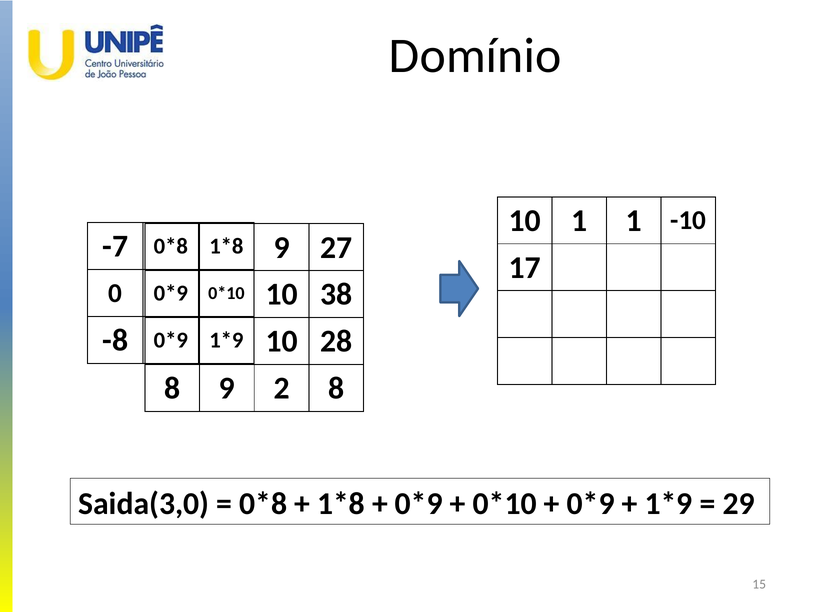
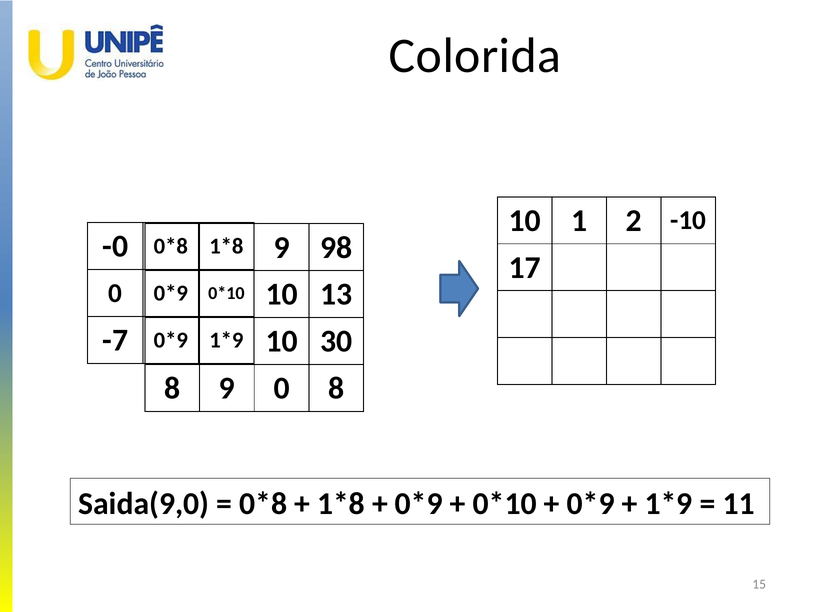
Domínio: Domínio -> Colorida
1 1: 1 -> 2
-7: -7 -> -0
27: 27 -> 98
38: 38 -> 13
-8: -8 -> -7
28: 28 -> 30
9 2: 2 -> 0
Saida(3,0: Saida(3,0 -> Saida(9,0
29: 29 -> 11
